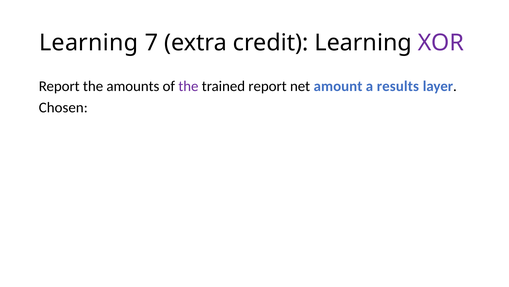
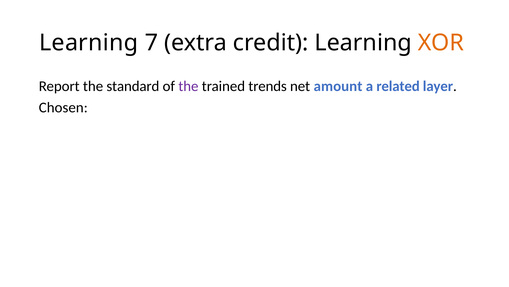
XOR colour: purple -> orange
amounts: amounts -> standard
trained report: report -> trends
results: results -> related
